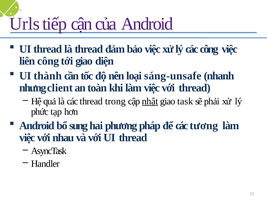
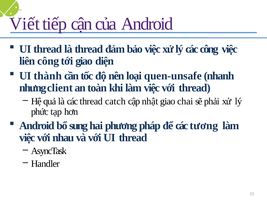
Urls: Urls -> Viết
sáng-unsafe: sáng-unsafe -> quen-unsafe
trong: trong -> catch
nhật underline: present -> none
task: task -> chai
